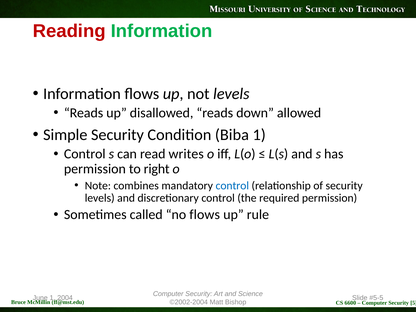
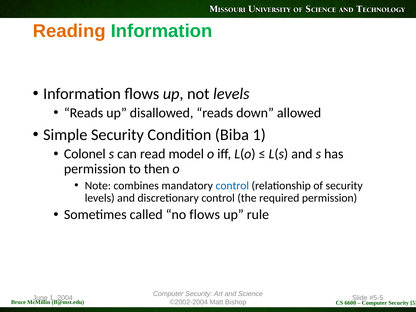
Reading colour: red -> orange
Control at (85, 154): Control -> Colonel
writes: writes -> model
right: right -> then
